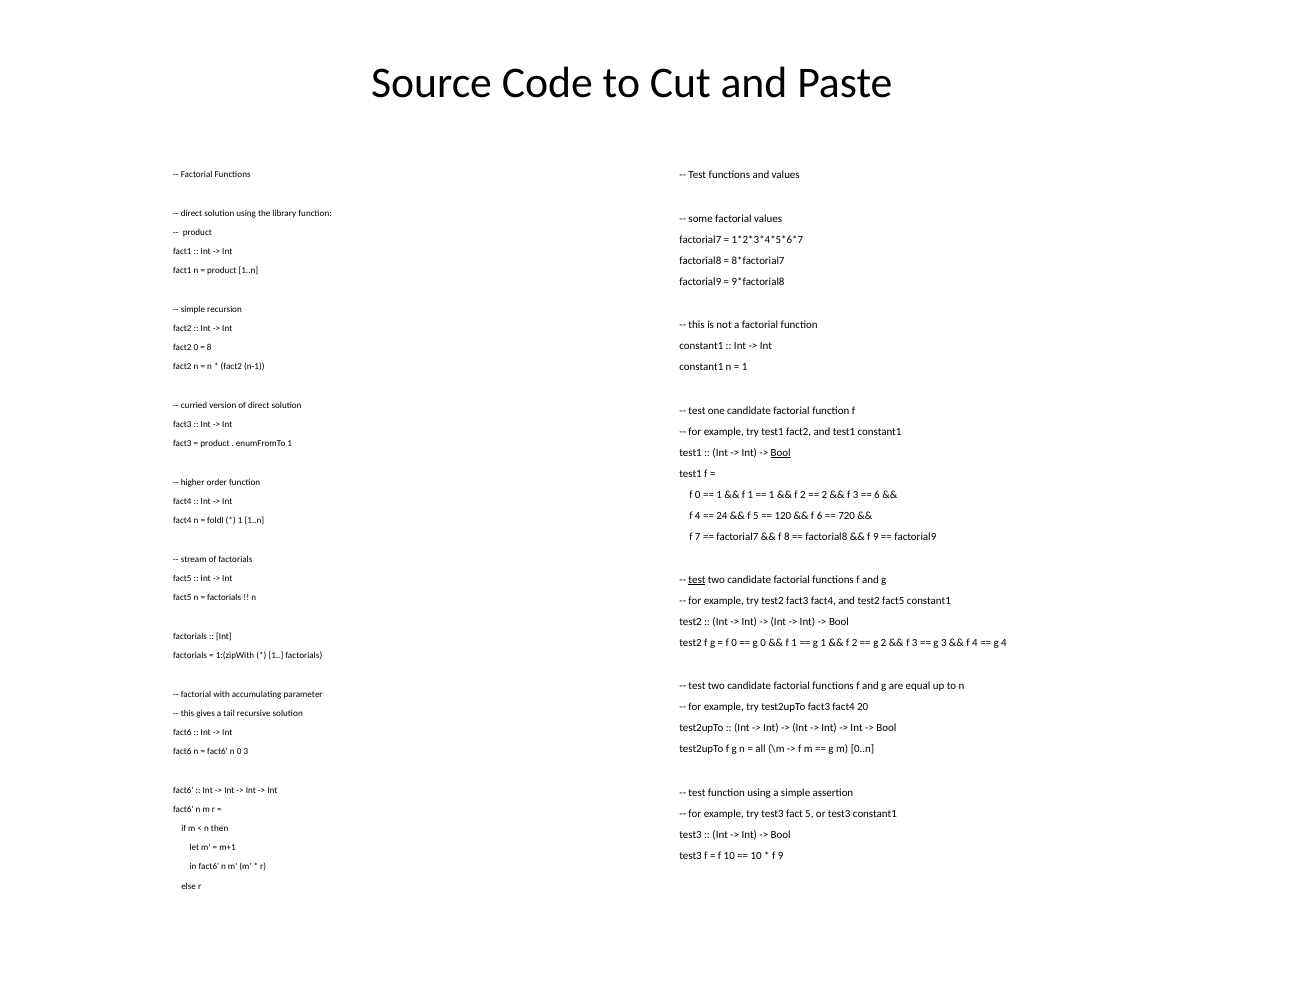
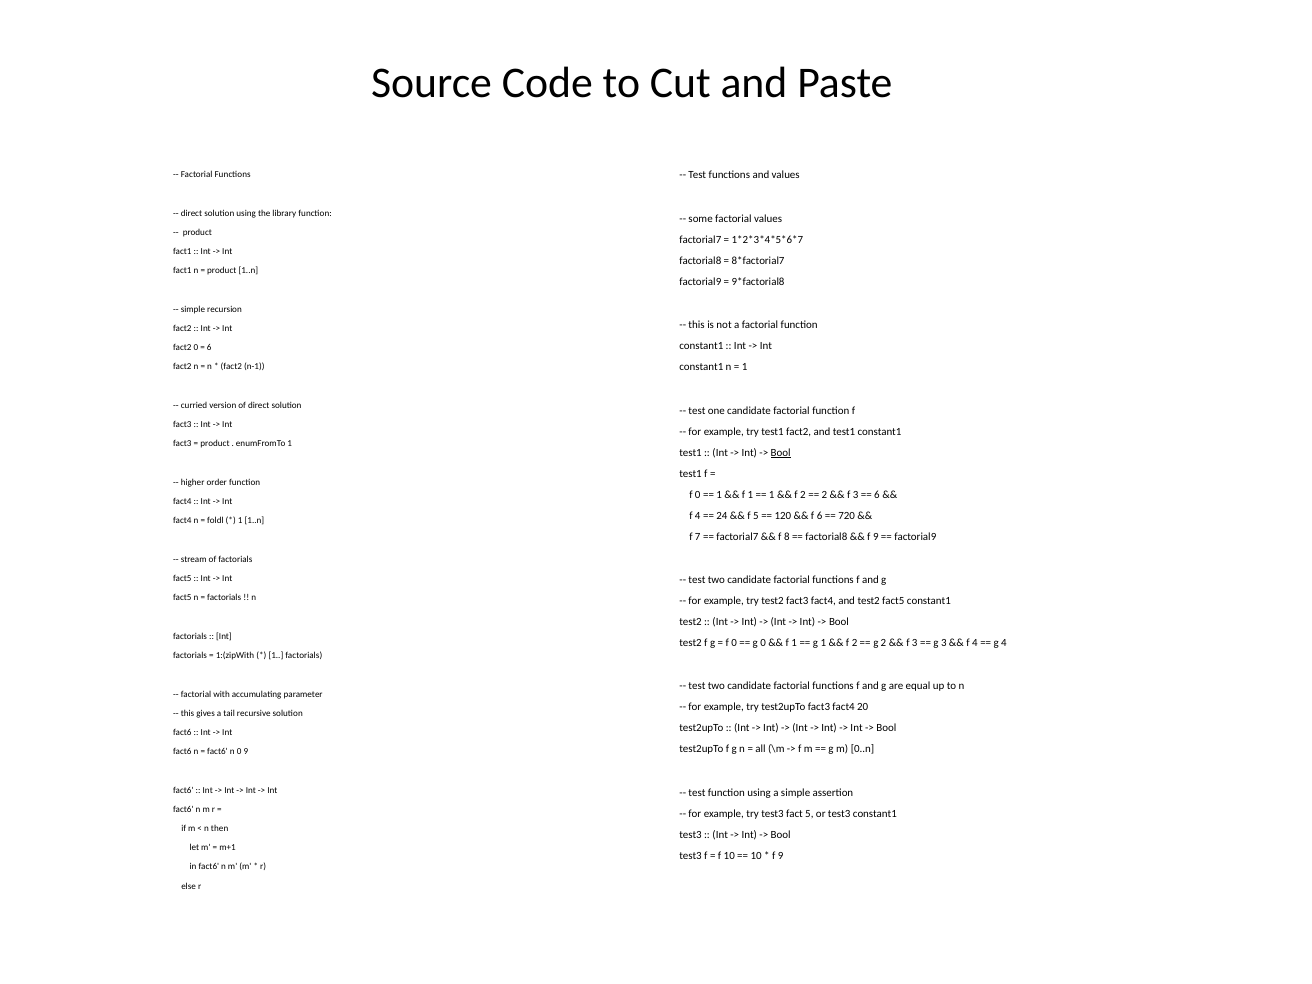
8 at (209, 347): 8 -> 6
test at (697, 580) underline: present -> none
0 3: 3 -> 9
